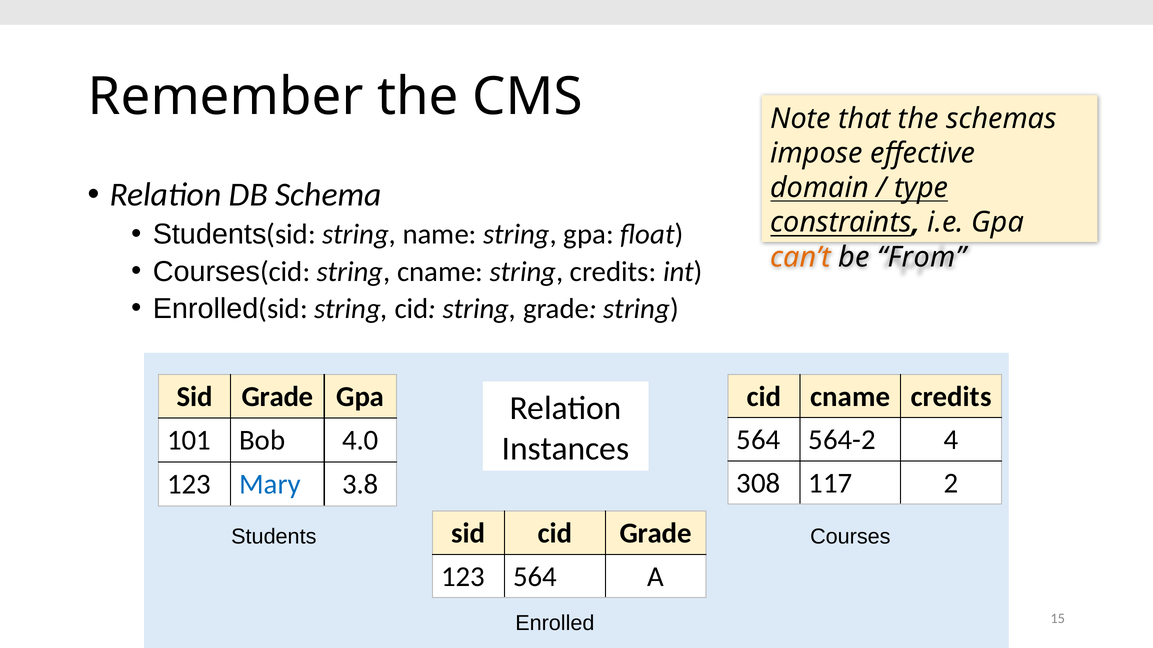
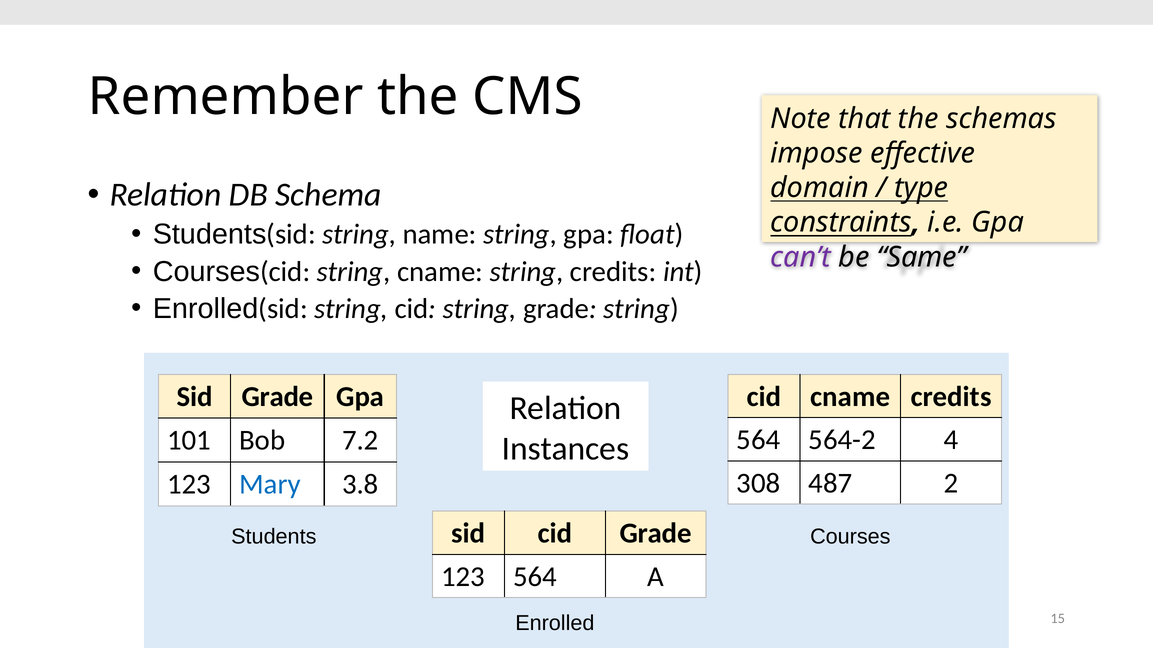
can’t colour: orange -> purple
From: From -> Same
4.0: 4.0 -> 7.2
117: 117 -> 487
